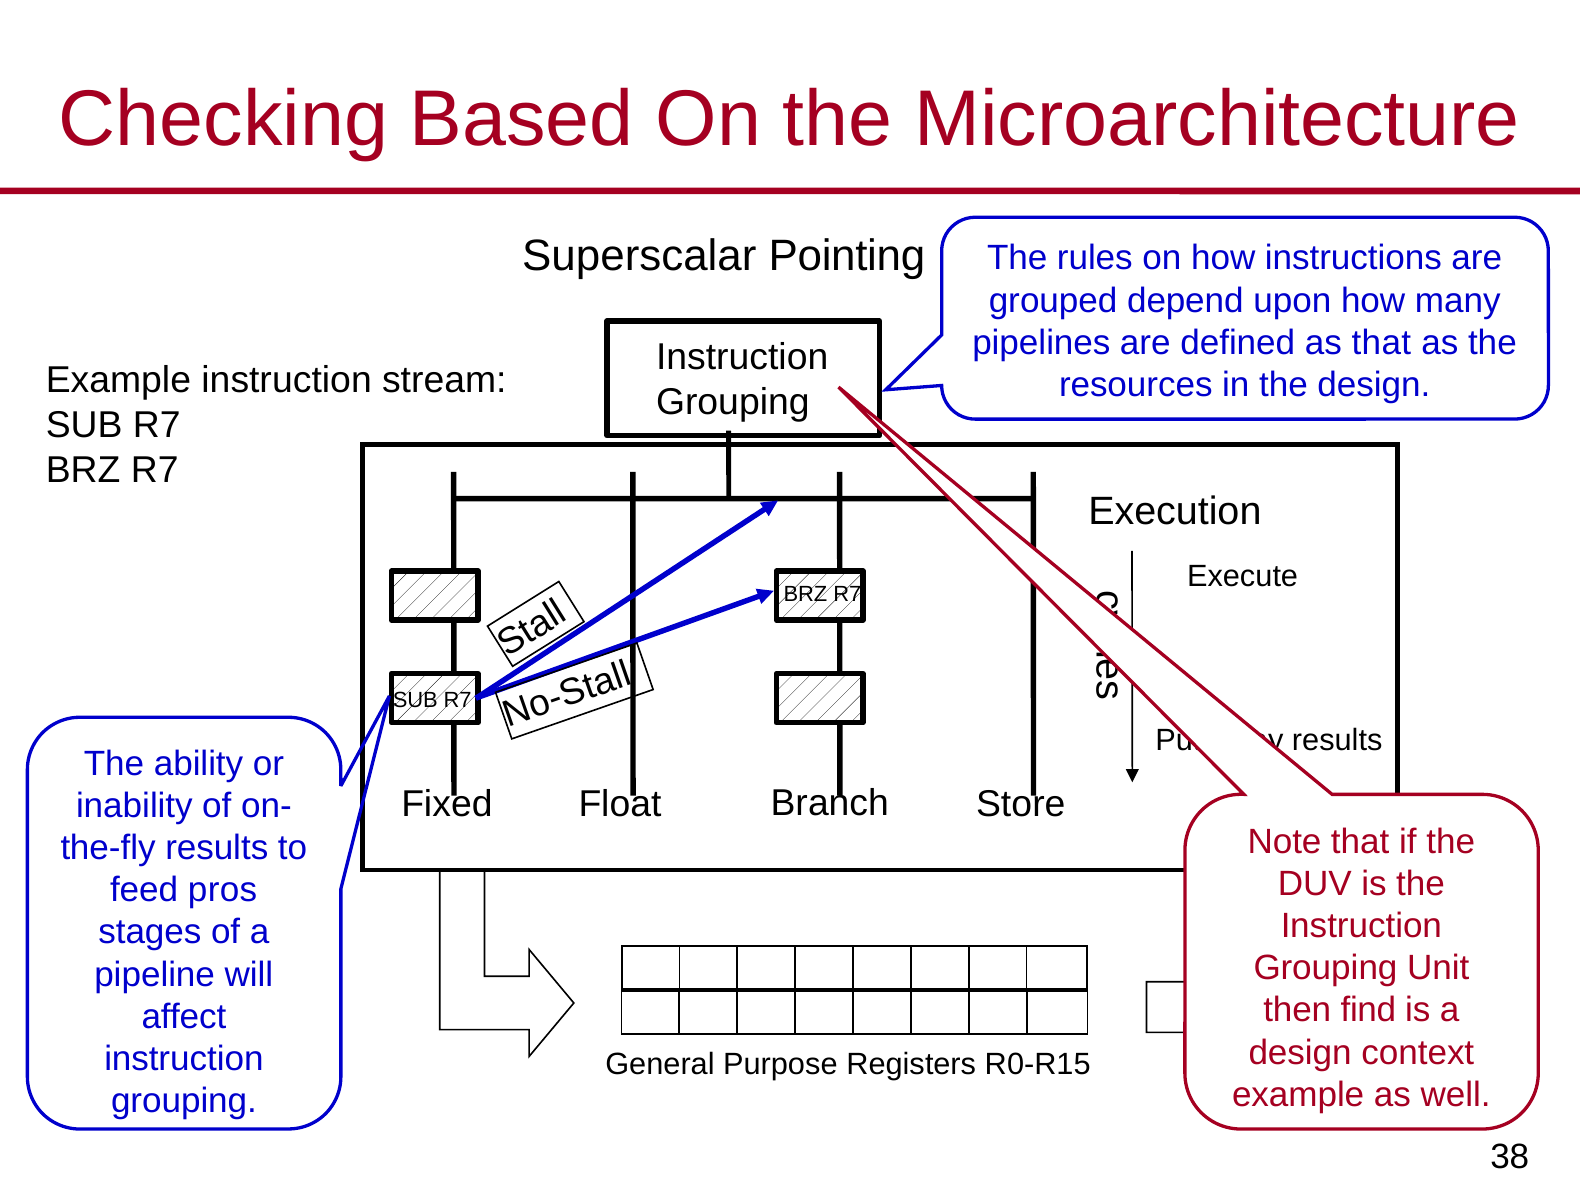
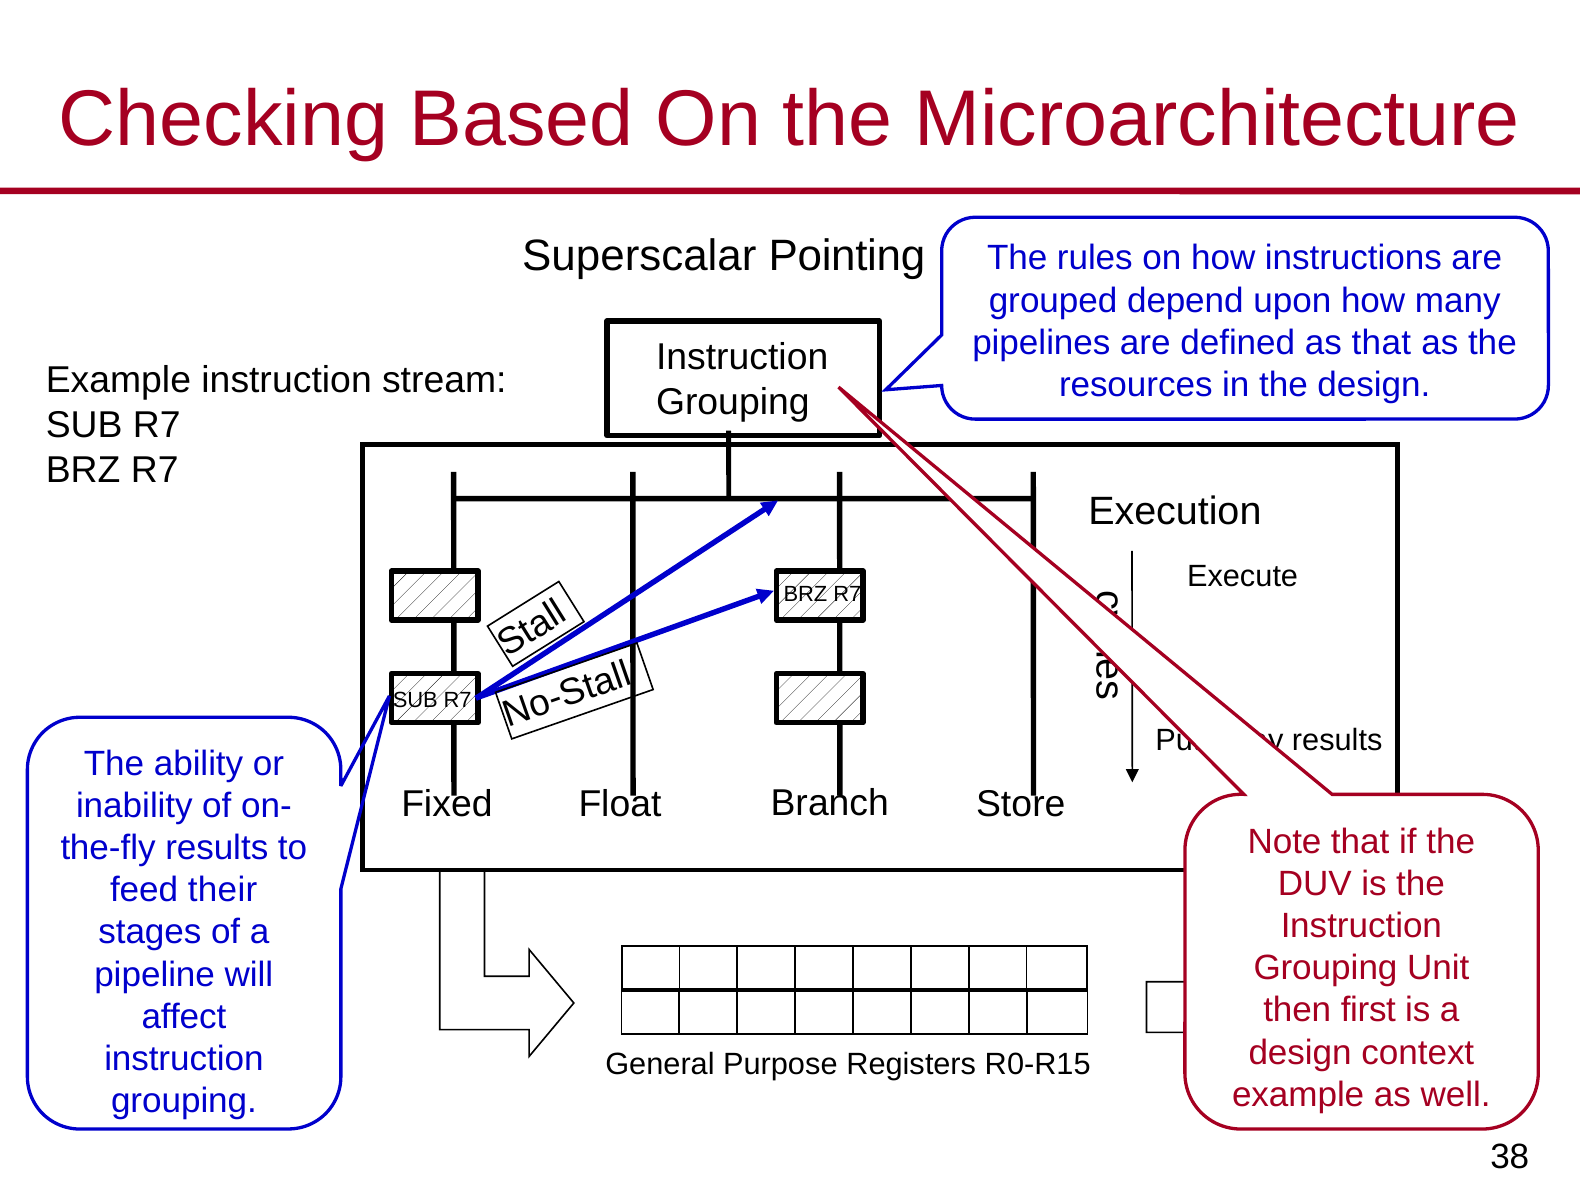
pros: pros -> their
find: find -> first
